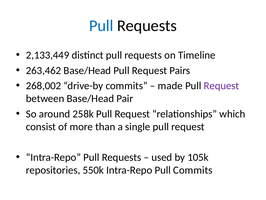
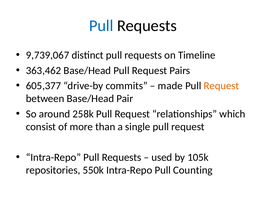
2,133,449: 2,133,449 -> 9,739,067
263,462: 263,462 -> 363,462
268,002: 268,002 -> 605,377
Request at (221, 86) colour: purple -> orange
Pull Commits: Commits -> Counting
